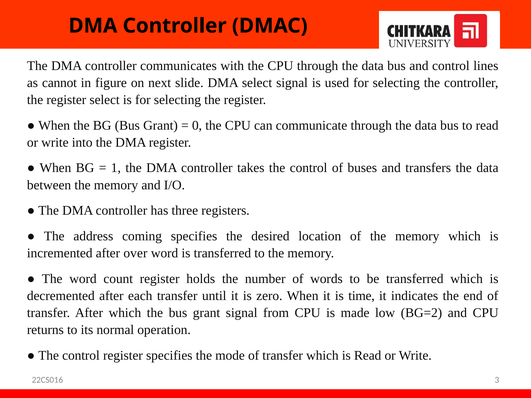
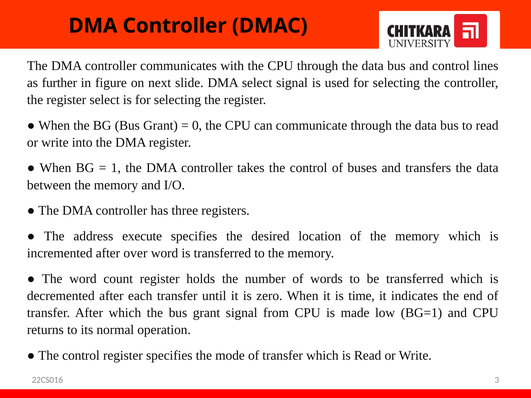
cannot: cannot -> further
coming: coming -> execute
BG=2: BG=2 -> BG=1
